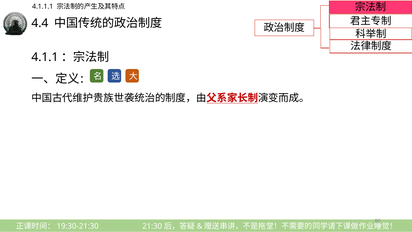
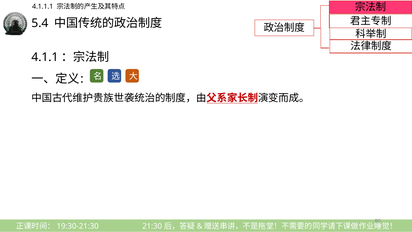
4.4: 4.4 -> 5.4
